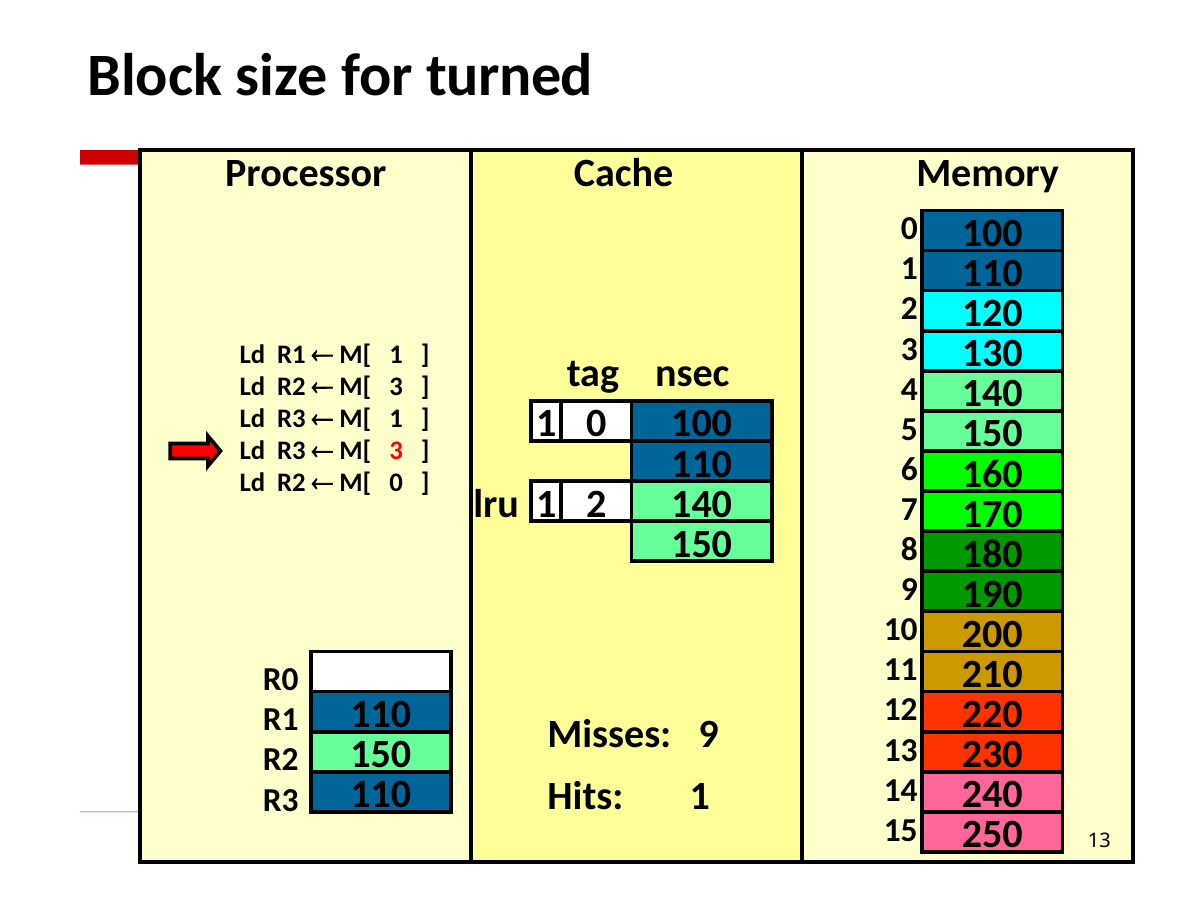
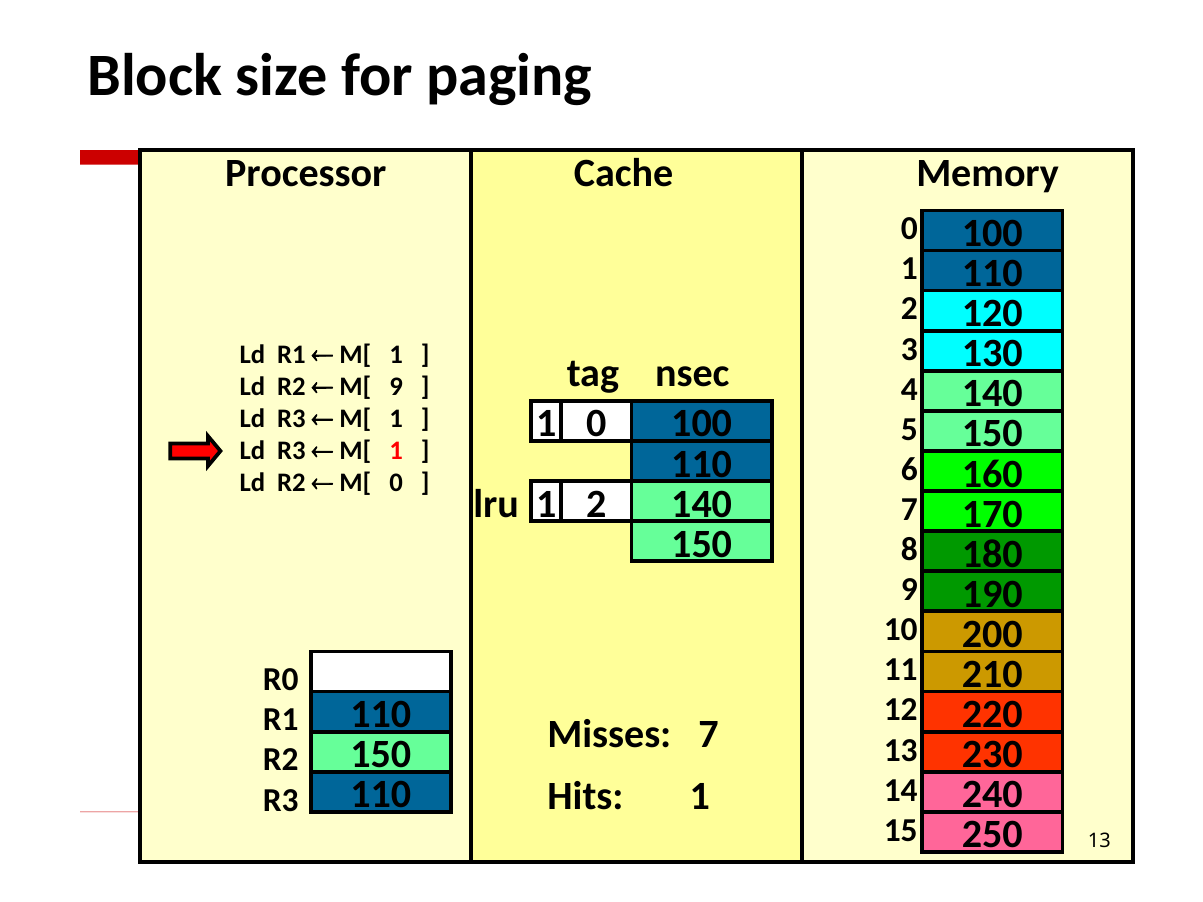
turned: turned -> paging
3 at (396, 387): 3 -> 9
3 at (396, 451): 3 -> 1
Misses 9: 9 -> 7
